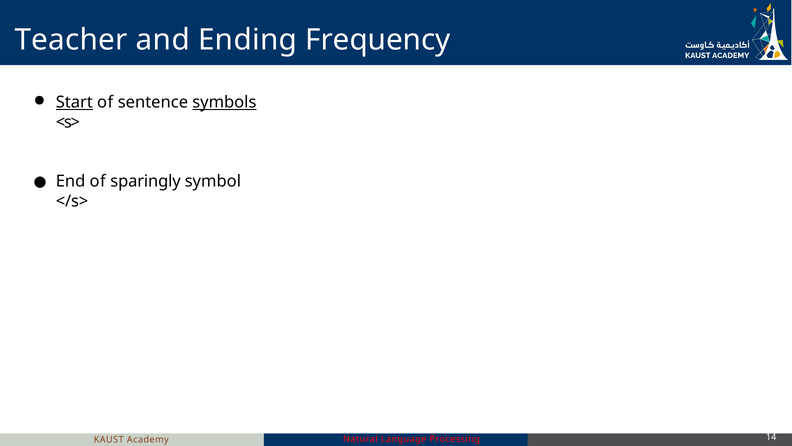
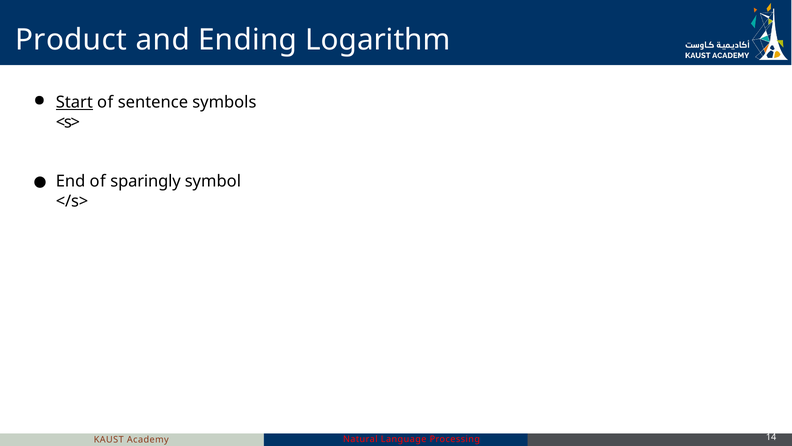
Teacher: Teacher -> Product
Frequency: Frequency -> Logarithm
symbols underline: present -> none
